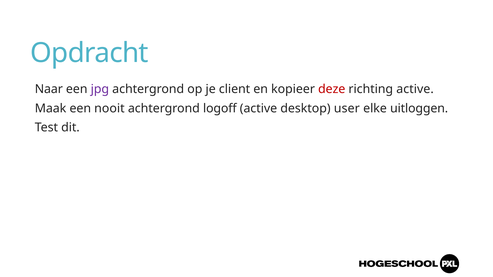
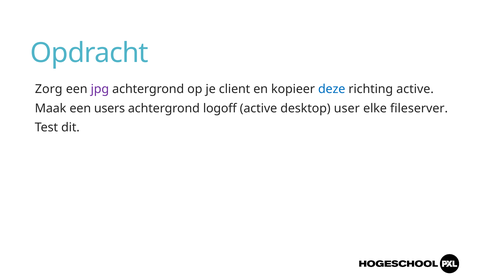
Naar: Naar -> Zorg
deze colour: red -> blue
nooit: nooit -> users
uitloggen: uitloggen -> fileserver
